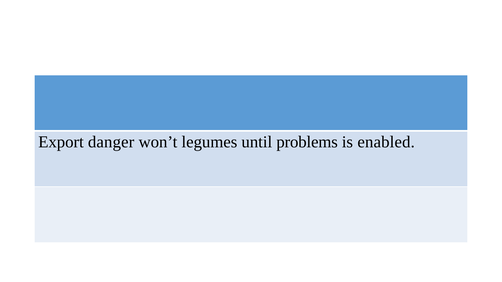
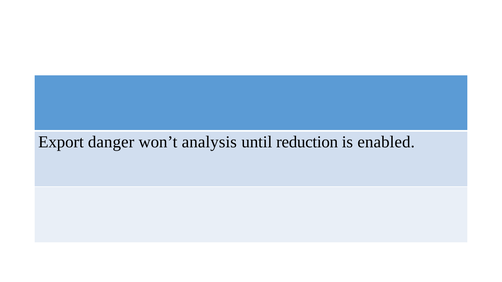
legumes: legumes -> analysis
problems: problems -> reduction
